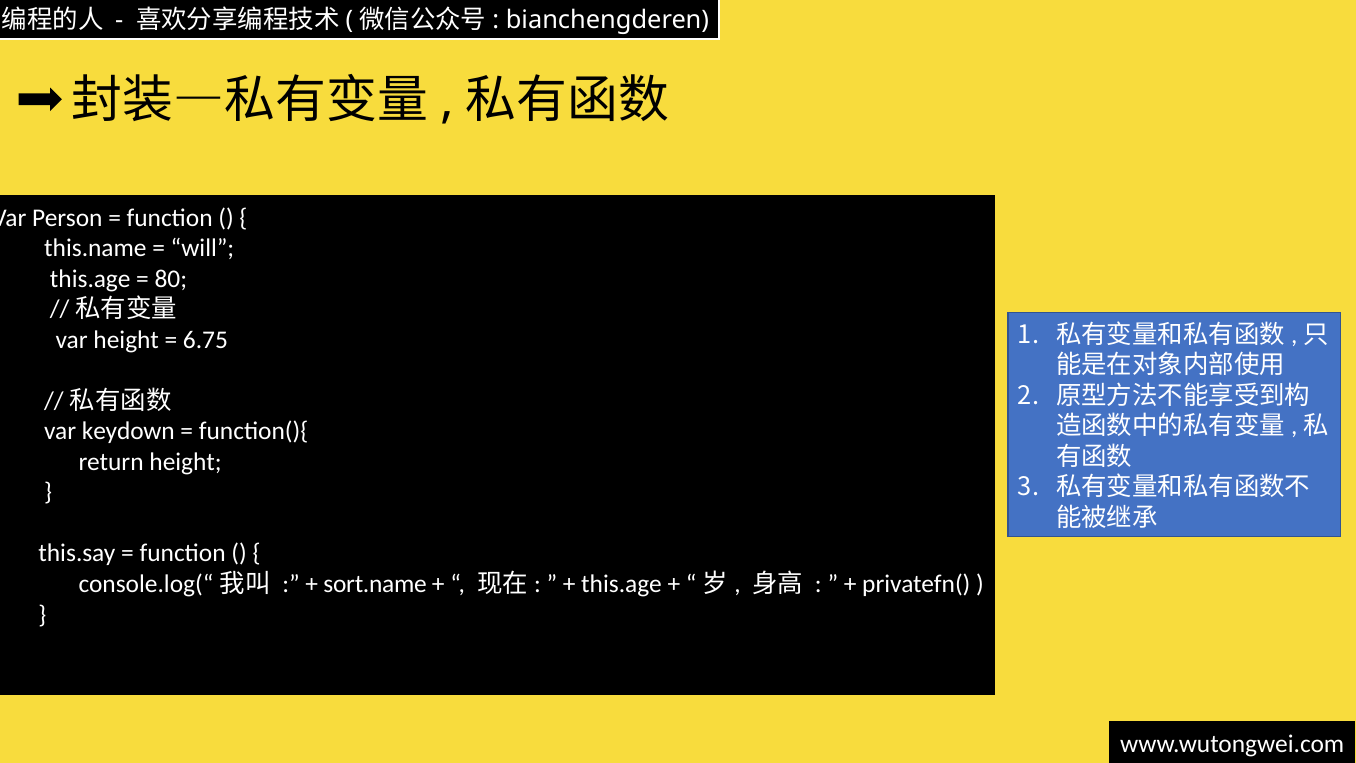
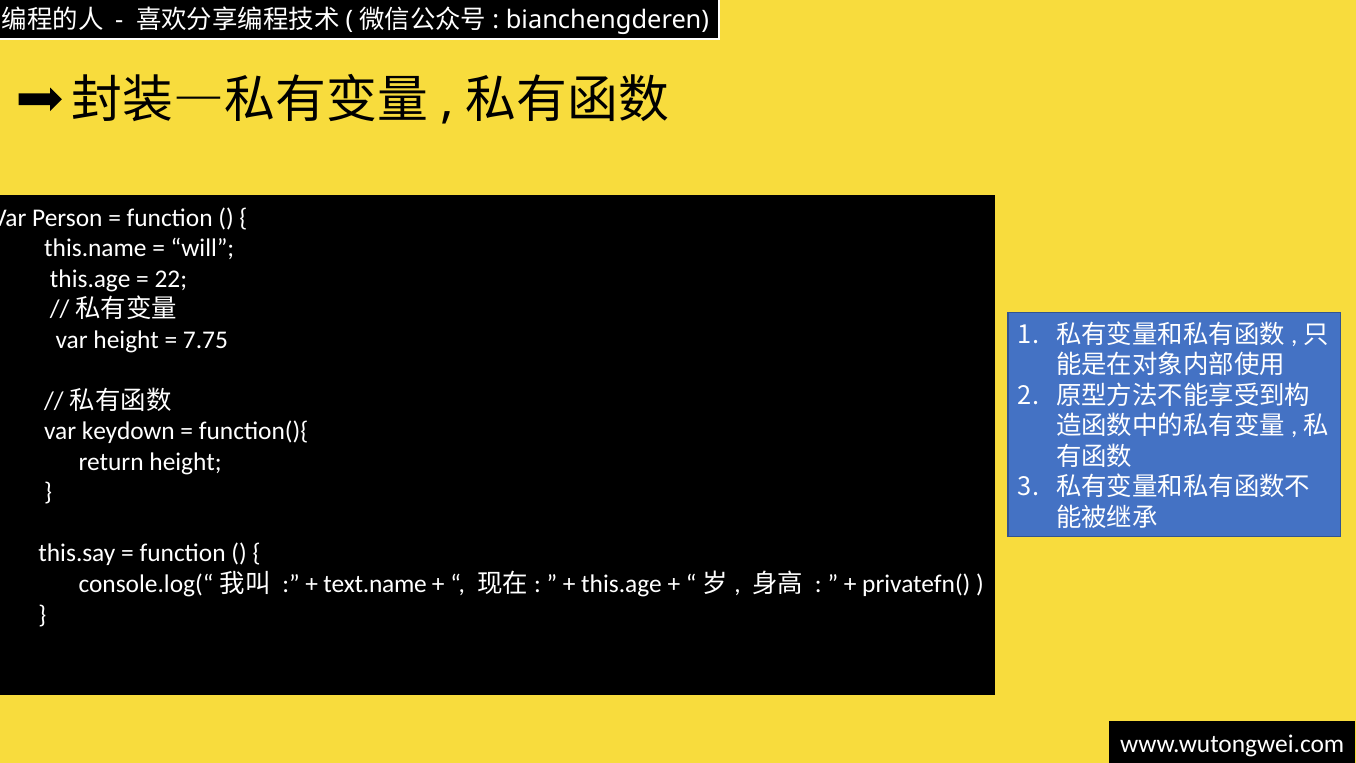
80: 80 -> 22
6.75: 6.75 -> 7.75
sort.name: sort.name -> text.name
